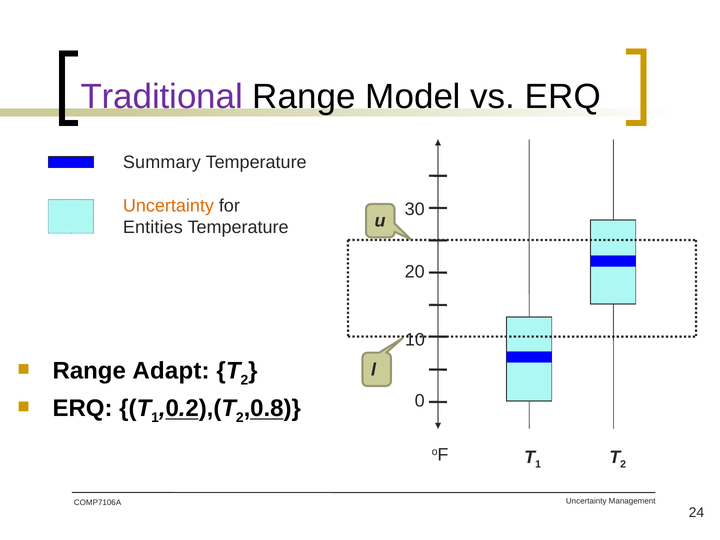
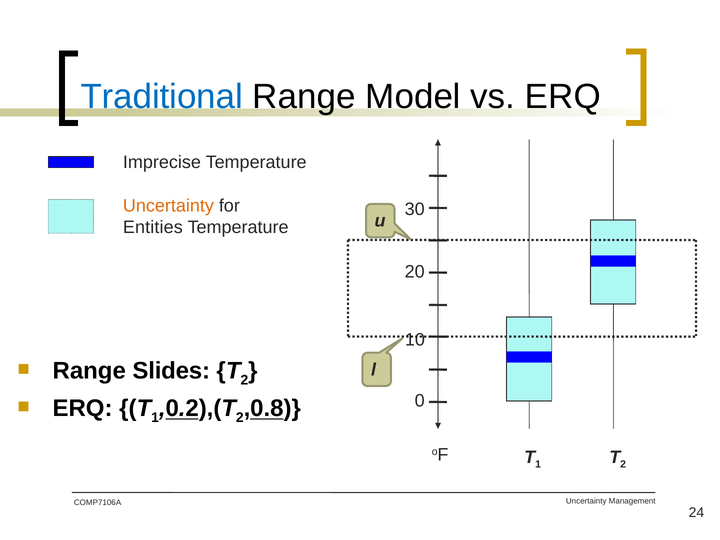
Traditional colour: purple -> blue
Summary: Summary -> Imprecise
Adapt: Adapt -> Slides
